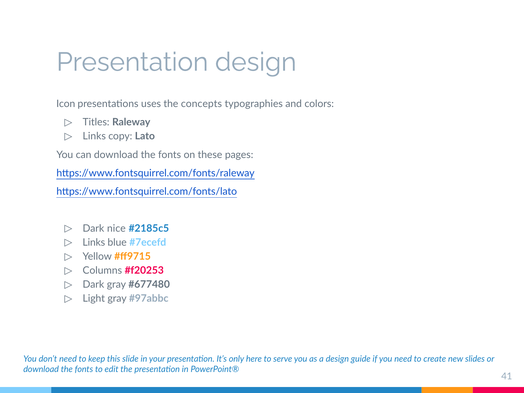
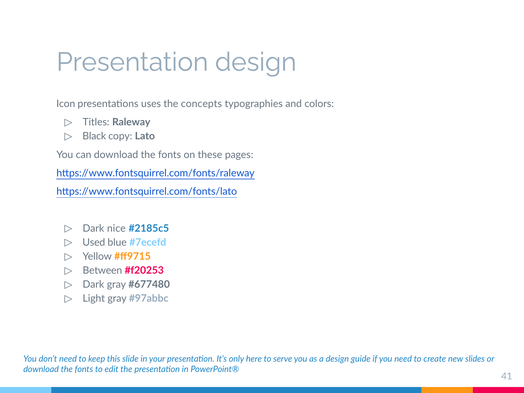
Links at (94, 136): Links -> Black
Links at (94, 242): Links -> Used
Columns: Columns -> Between
